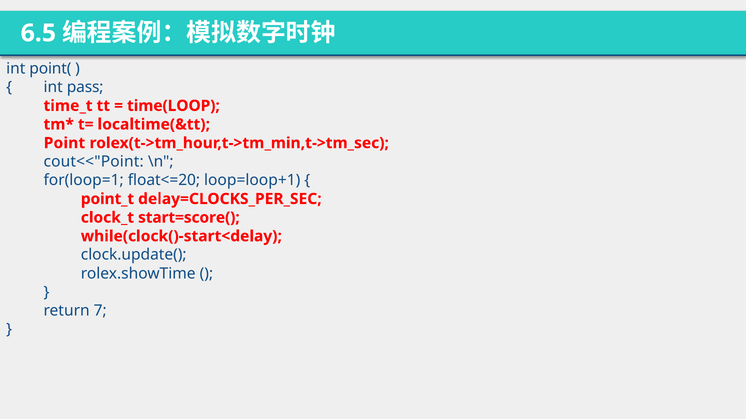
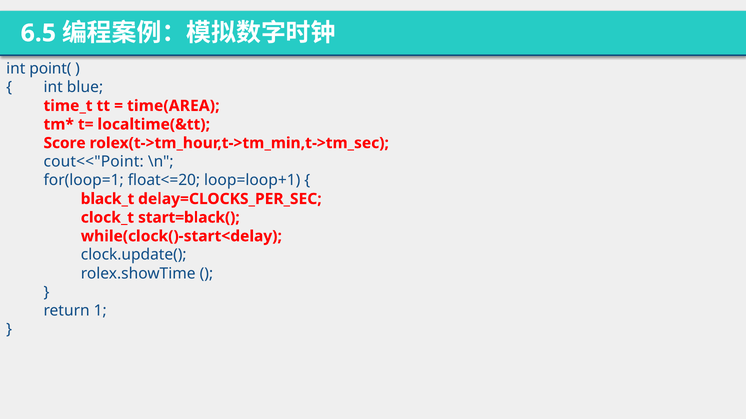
pass: pass -> blue
time(LOOP: time(LOOP -> time(AREA
Point: Point -> Score
point_t: point_t -> black_t
start=score(: start=score( -> start=black(
7: 7 -> 1
